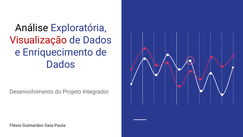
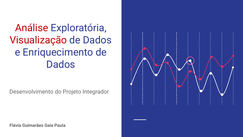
Análise colour: black -> red
